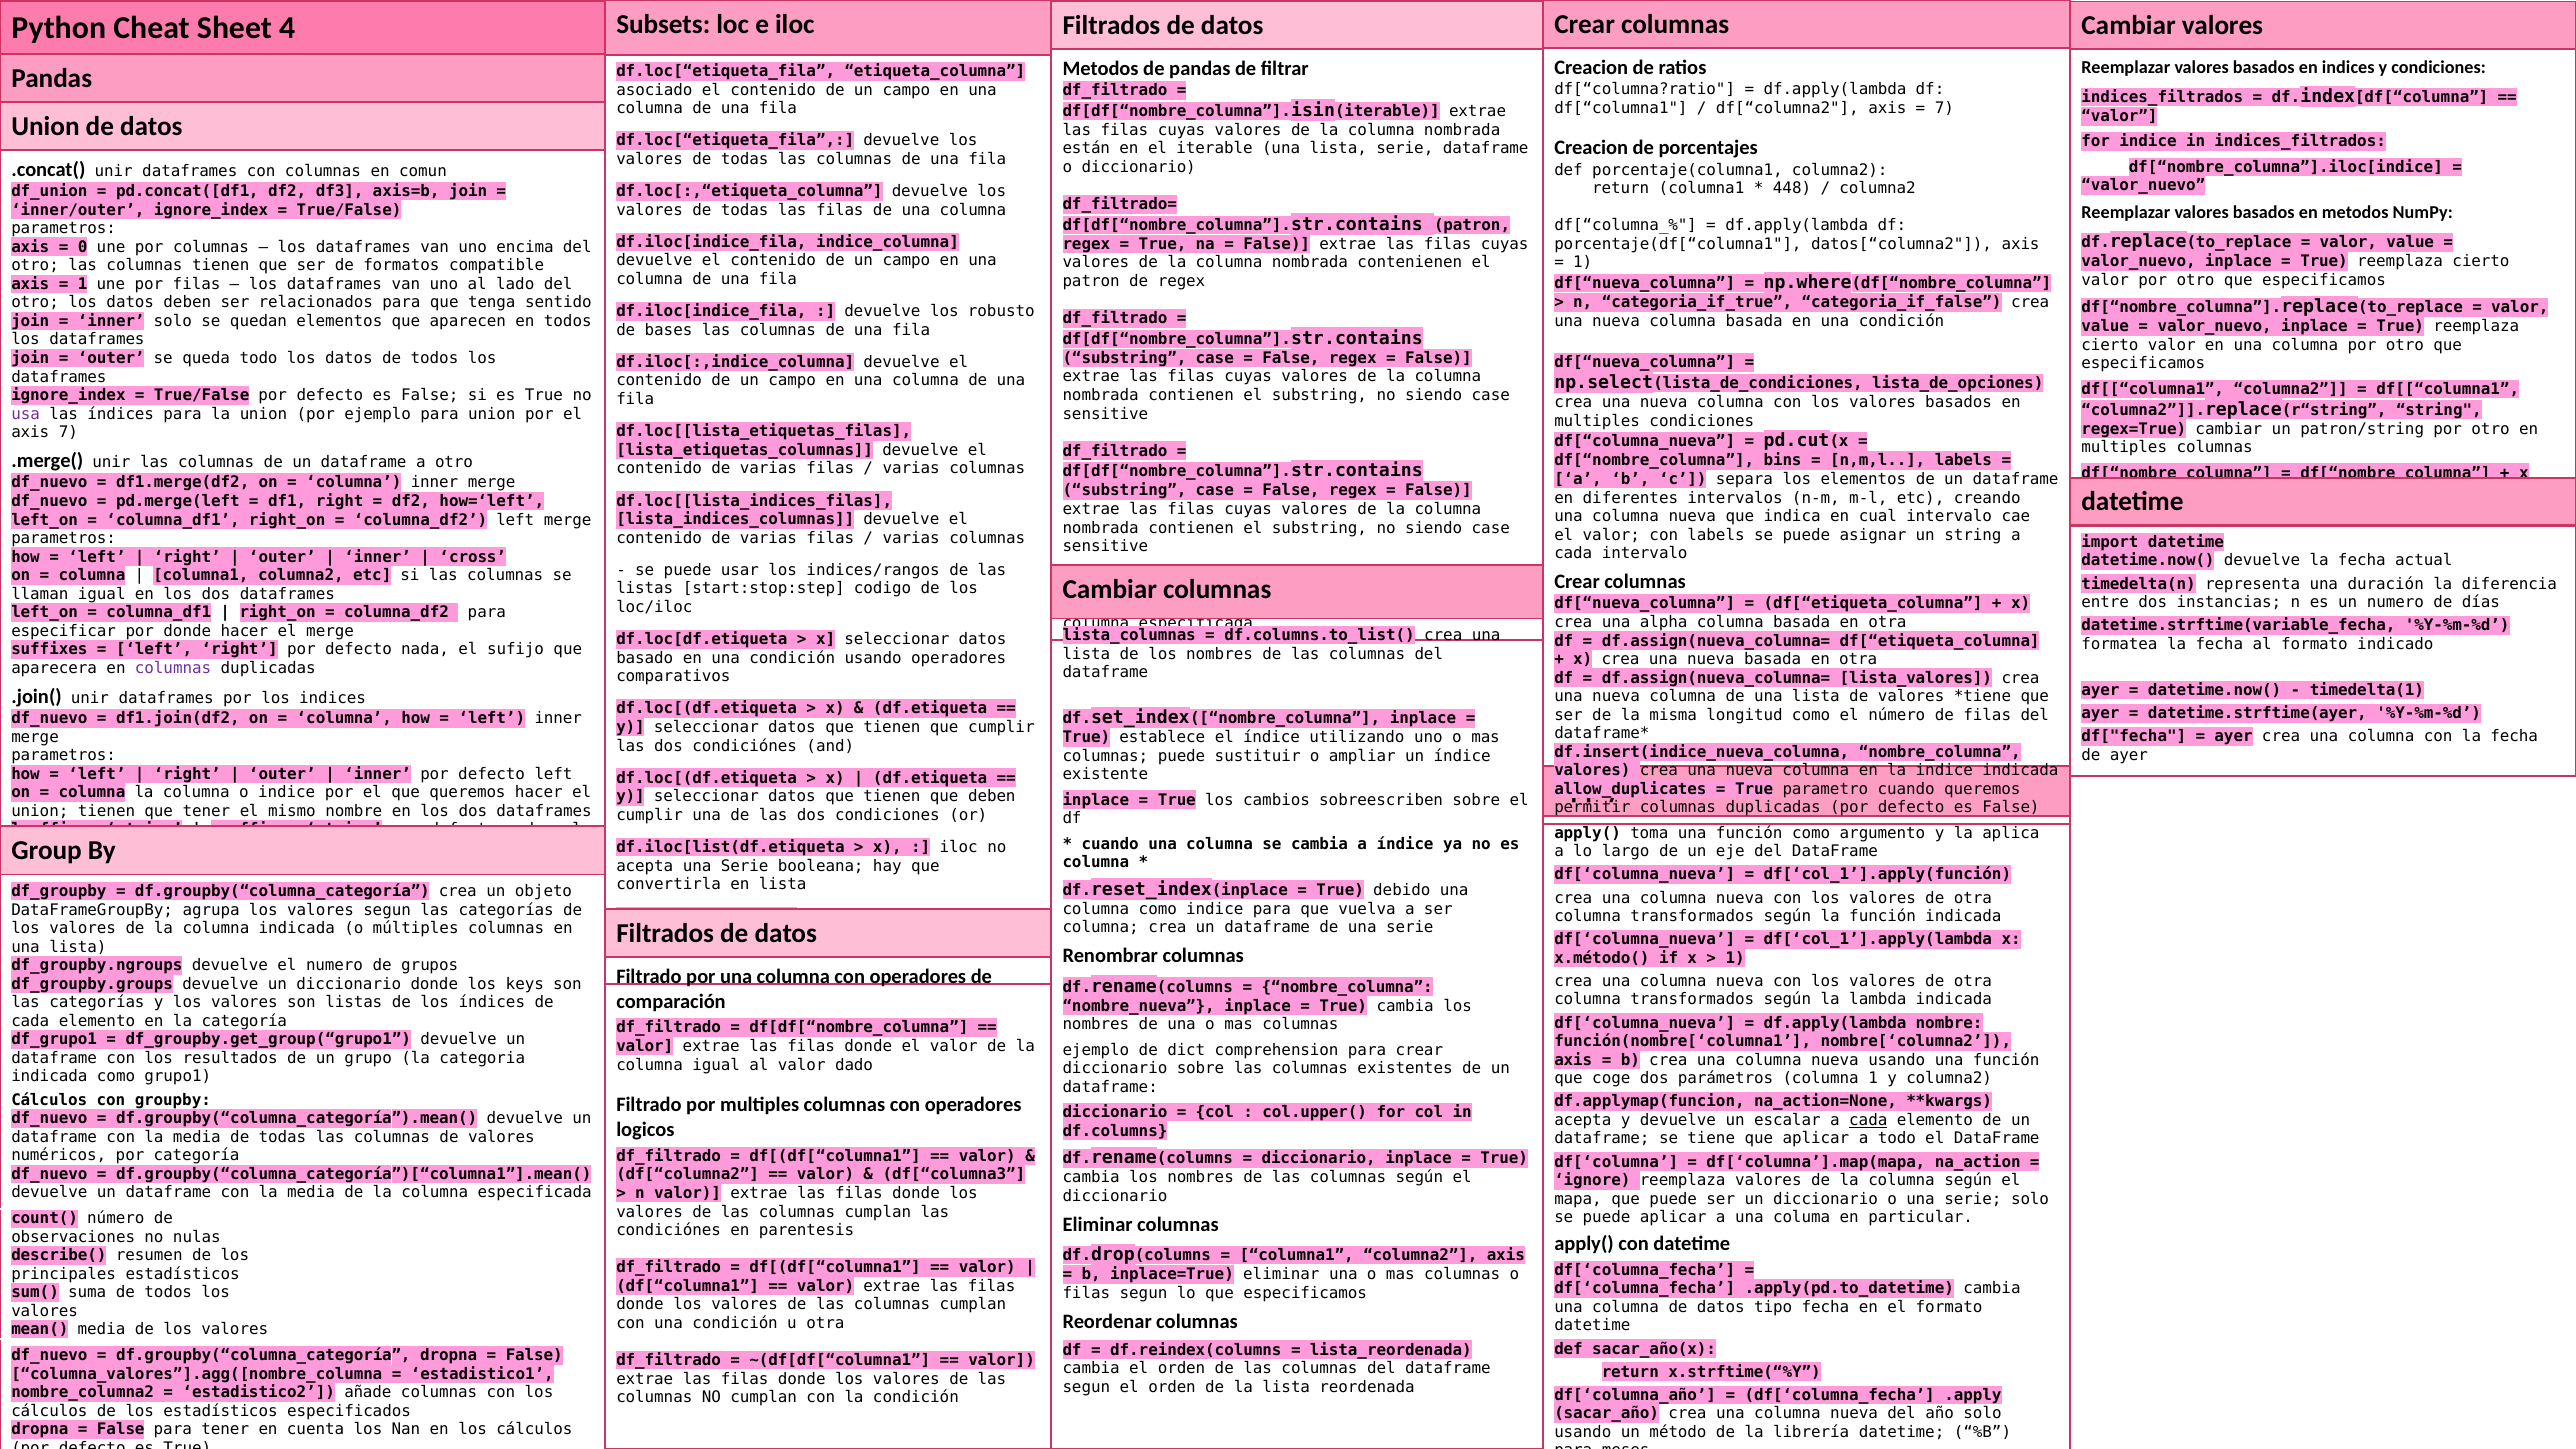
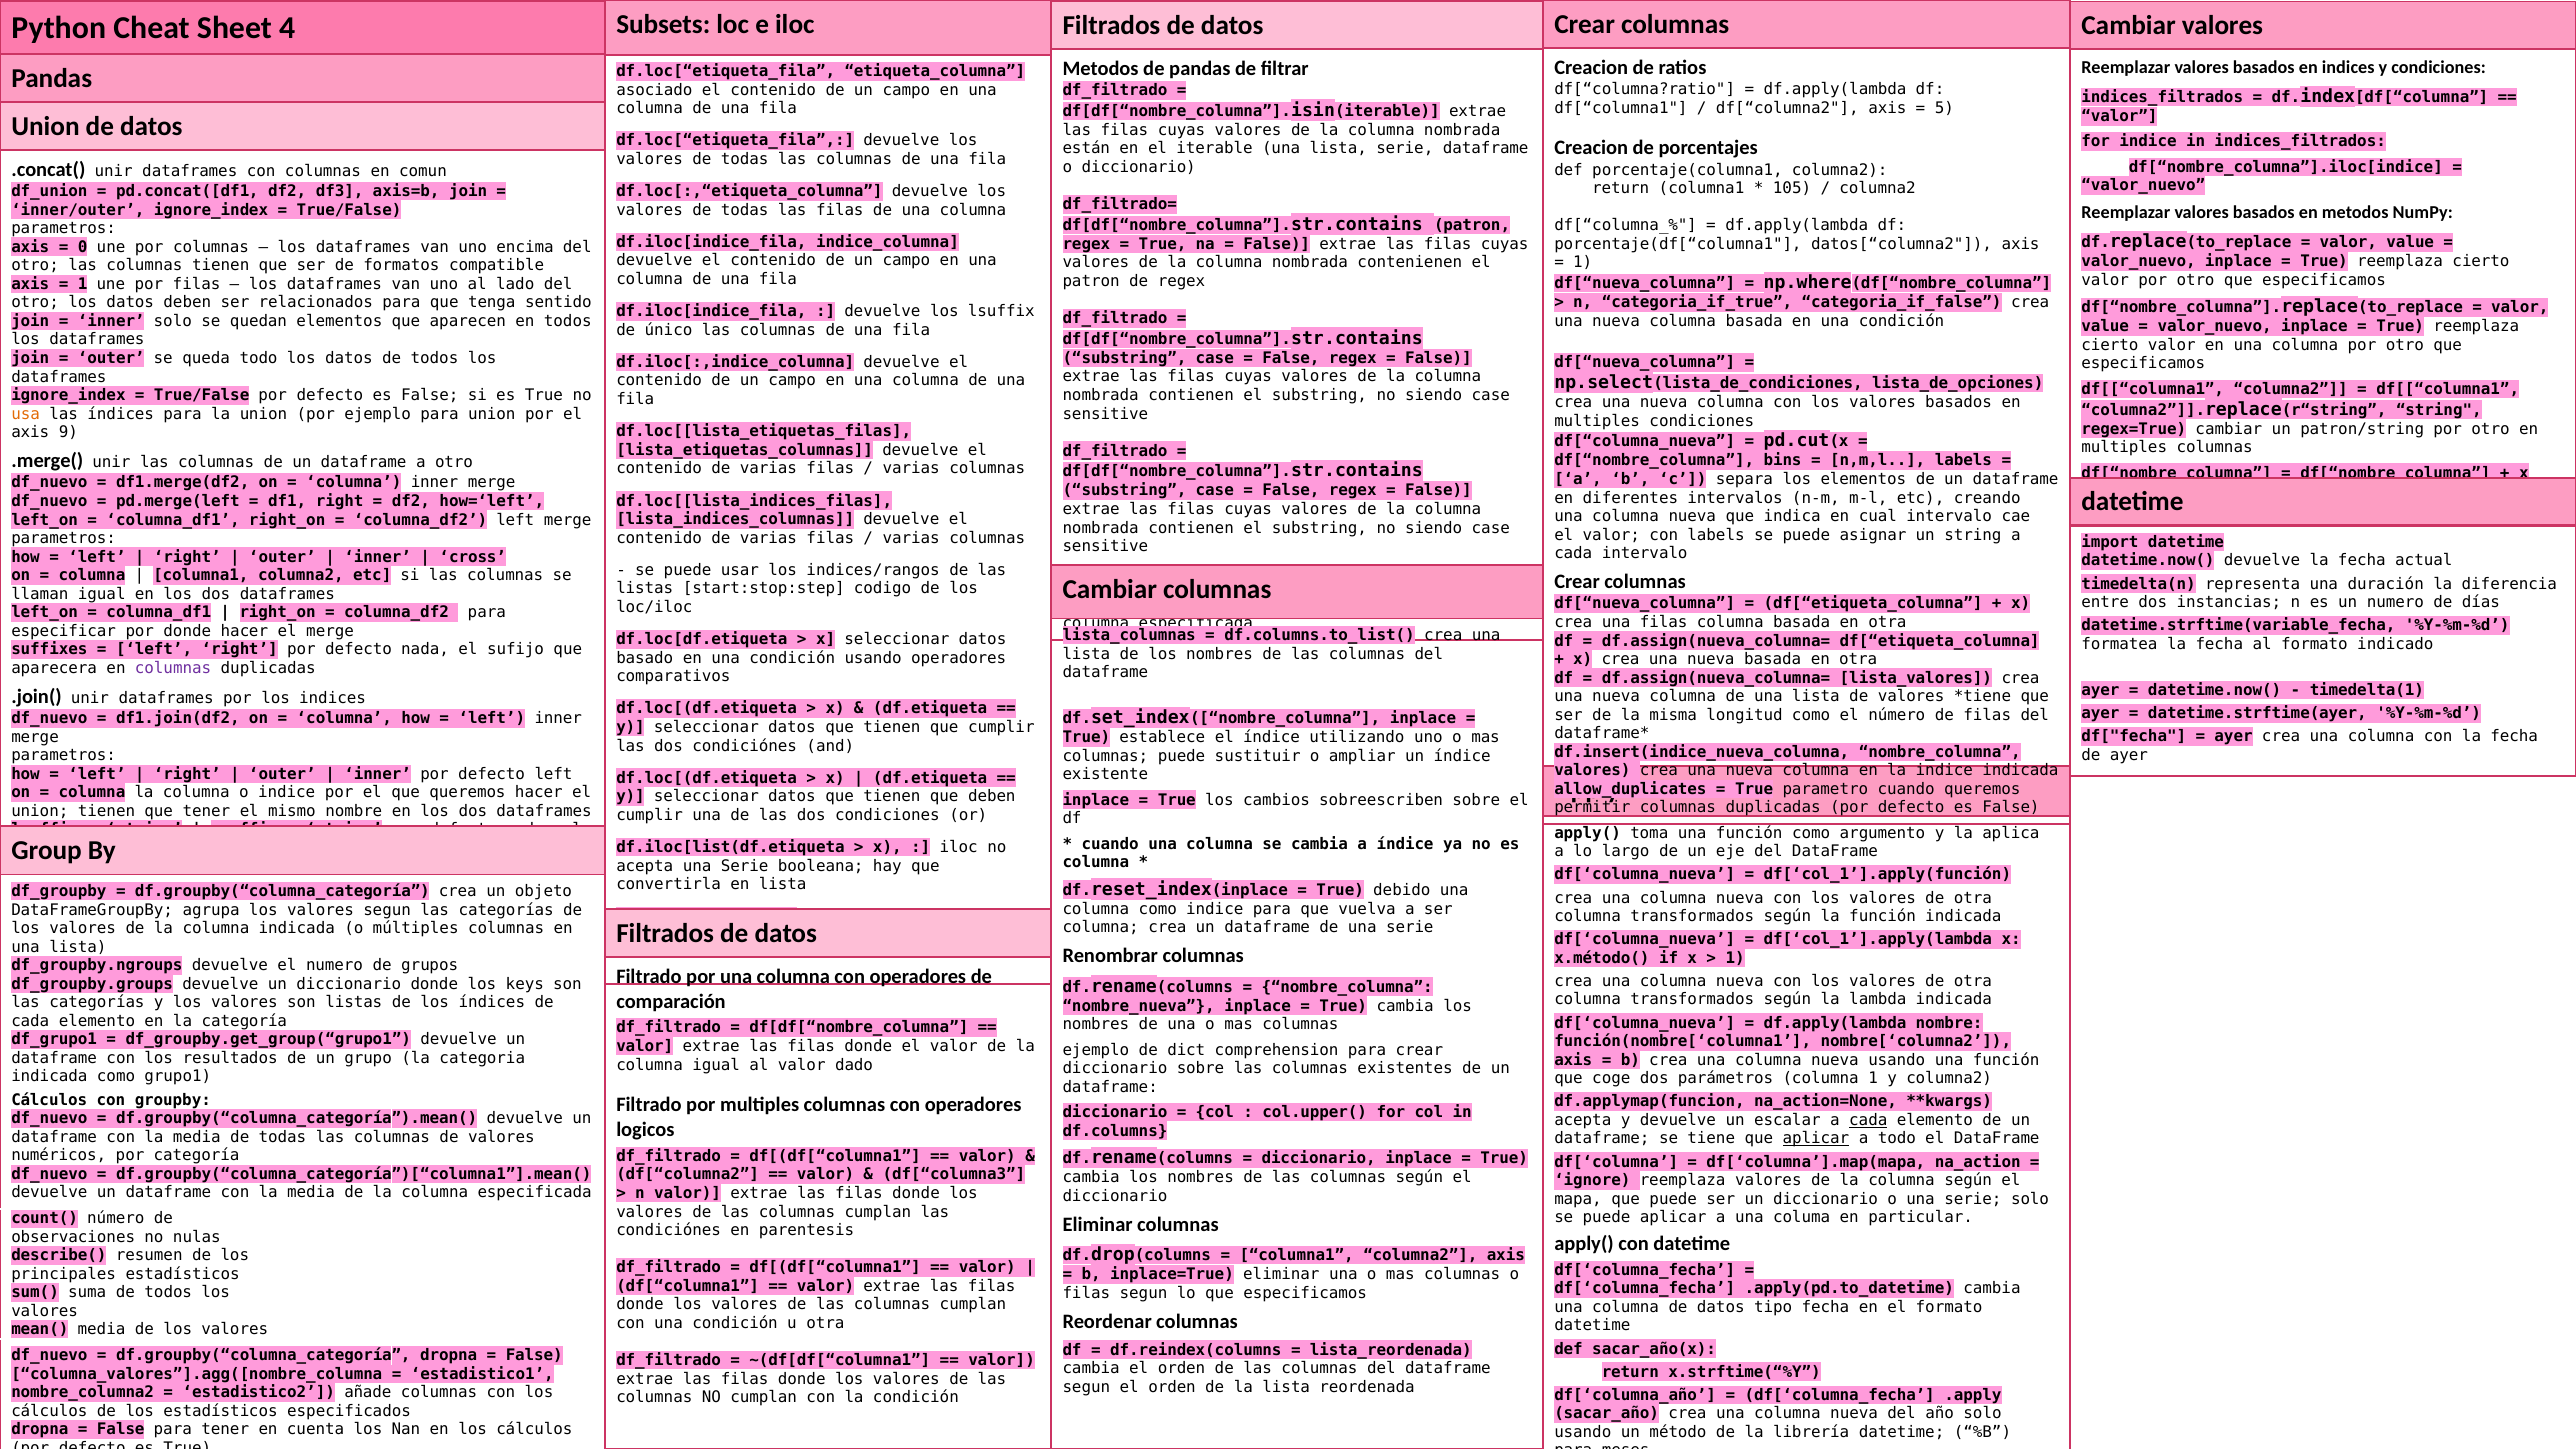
7 at (1944, 108): 7 -> 5
448: 448 -> 105
los robusto: robusto -> lsuffix
bases: bases -> único
usa colour: purple -> orange
axis 7: 7 -> 9
una alpha: alpha -> filas
aplicar at (1816, 1139) underline: none -> present
